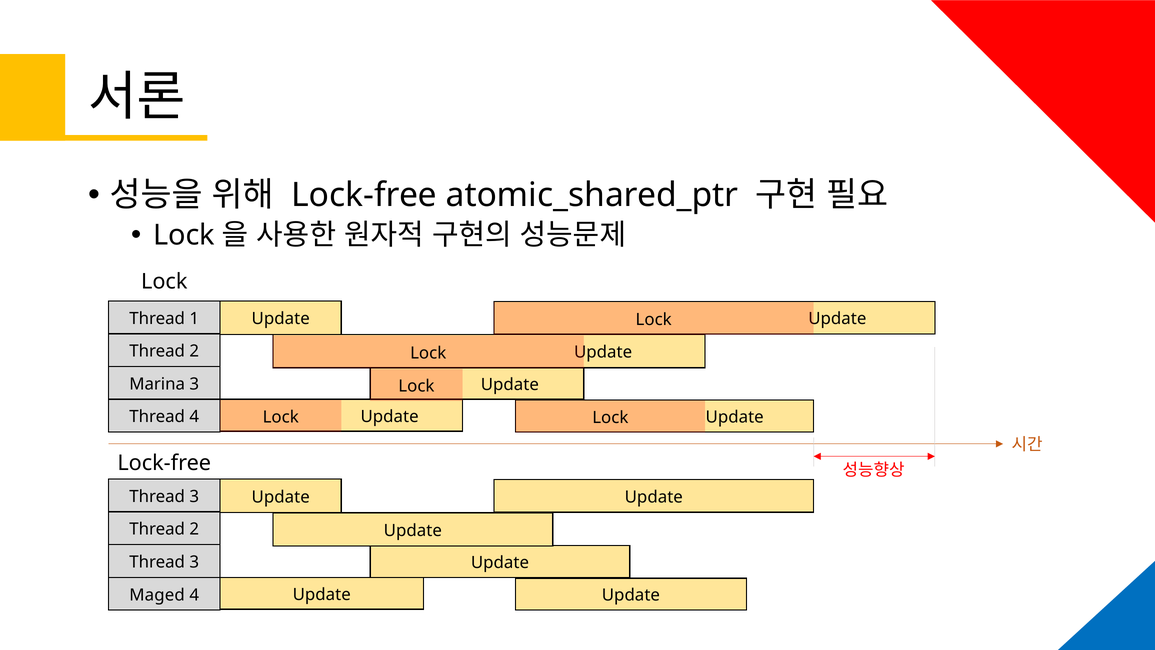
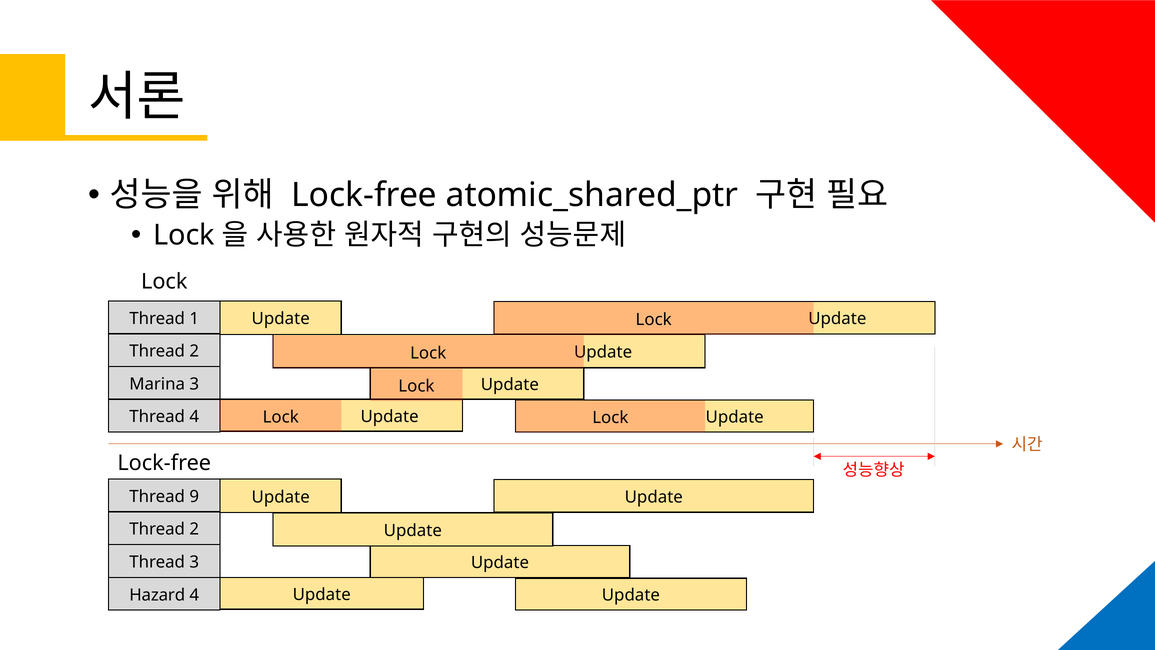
3 at (194, 496): 3 -> 9
Maged: Maged -> Hazard
